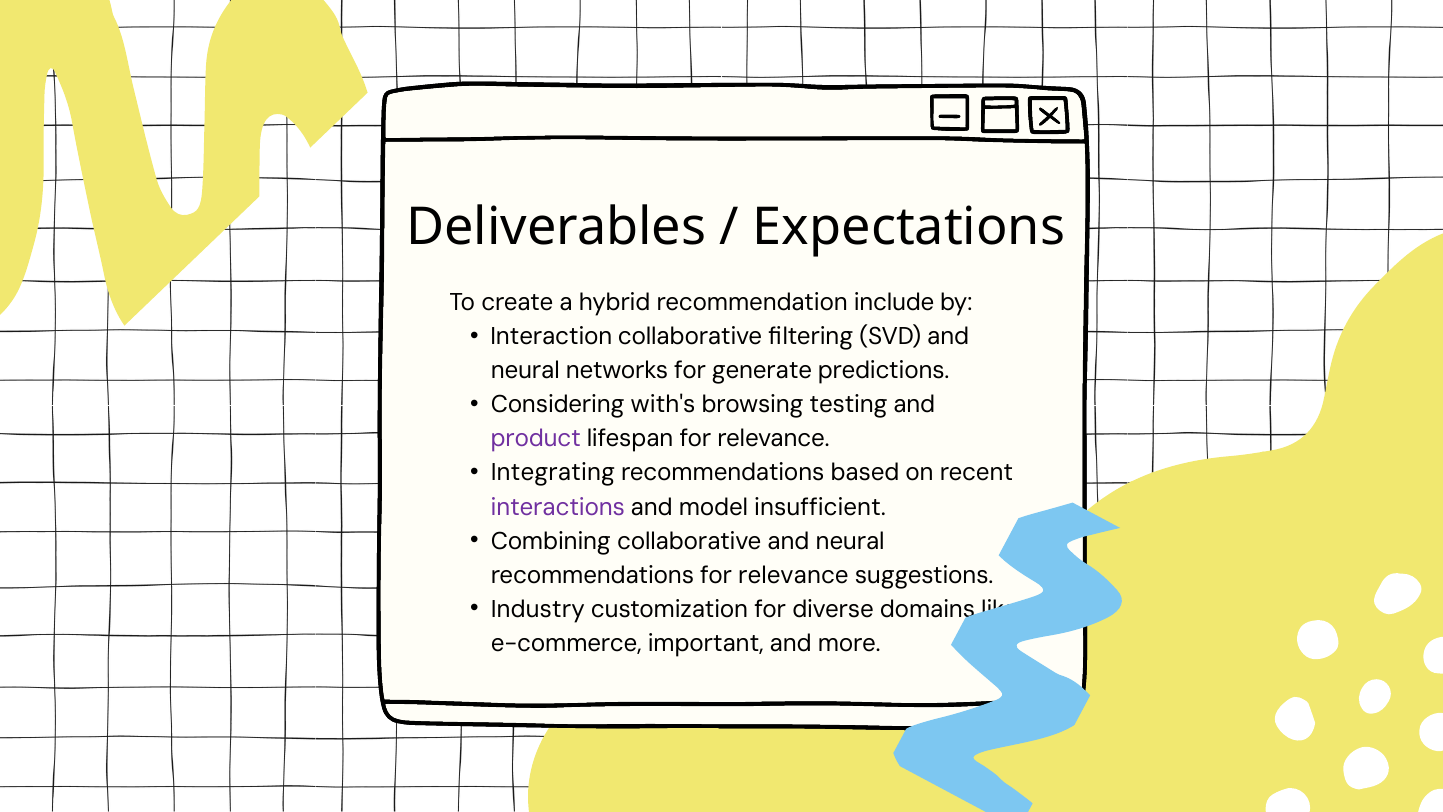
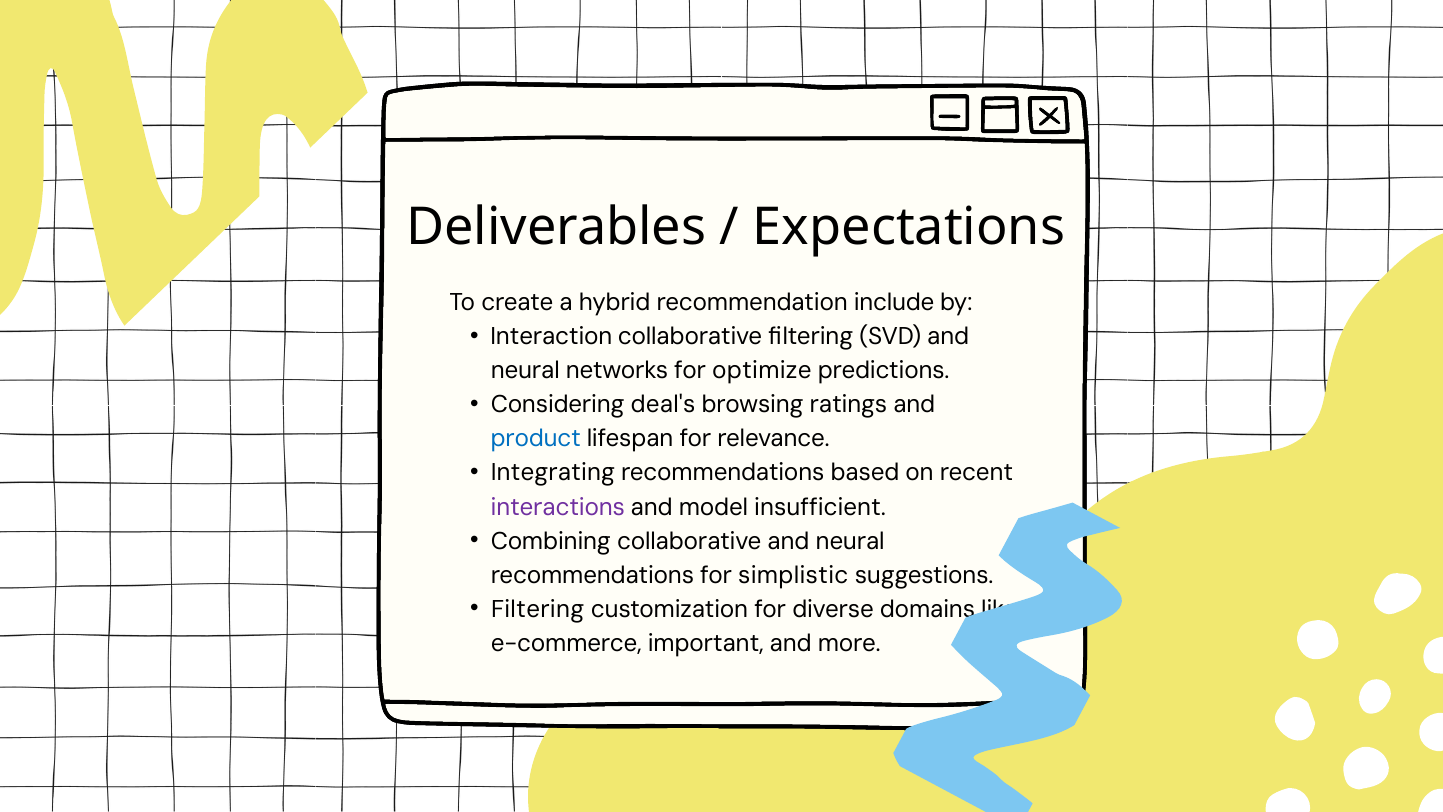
generate: generate -> optimize
with's: with's -> deal's
testing: testing -> ratings
product colour: purple -> blue
recommendations for relevance: relevance -> simplistic
Industry at (538, 609): Industry -> Filtering
